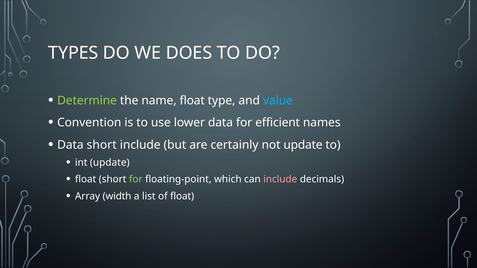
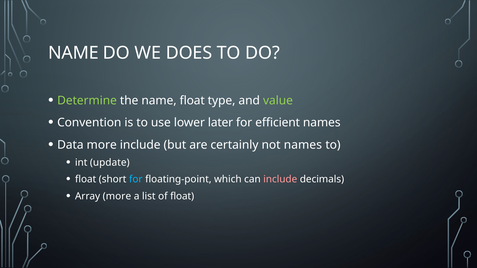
TYPES at (73, 53): TYPES -> NAME
value colour: light blue -> light green
lower data: data -> later
Data short: short -> more
not update: update -> names
for at (136, 180) colour: light green -> light blue
Array width: width -> more
